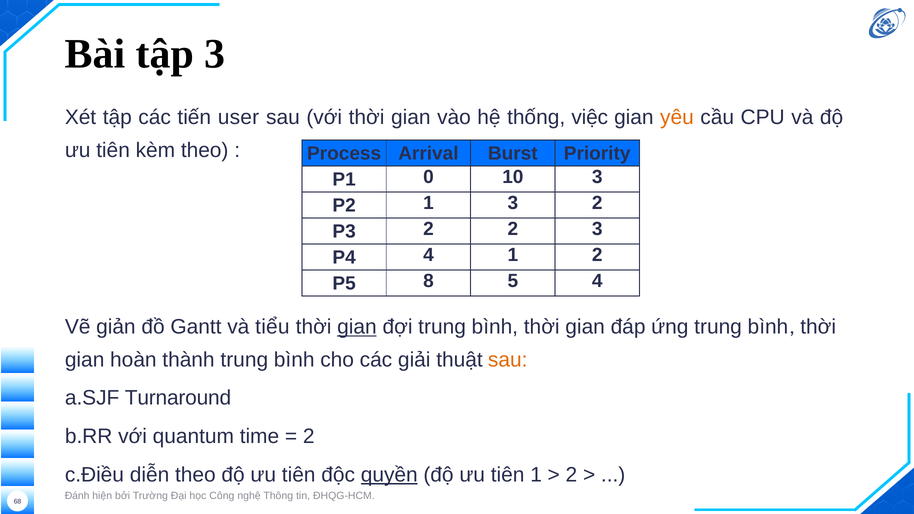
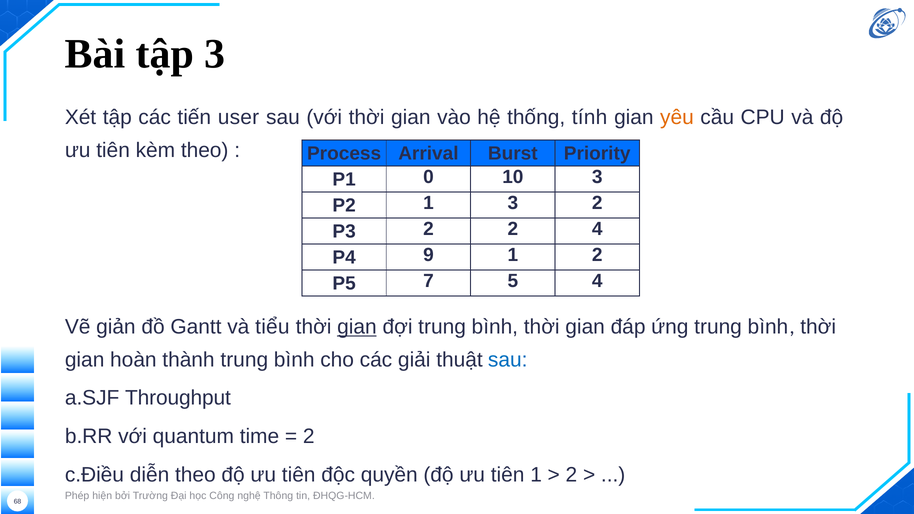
việc: việc -> tính
2 3: 3 -> 4
P4 4: 4 -> 9
8: 8 -> 7
sau at (508, 360) colour: orange -> blue
Turnaround: Turnaround -> Throughput
quyền underline: present -> none
Đánh: Đánh -> Phép
